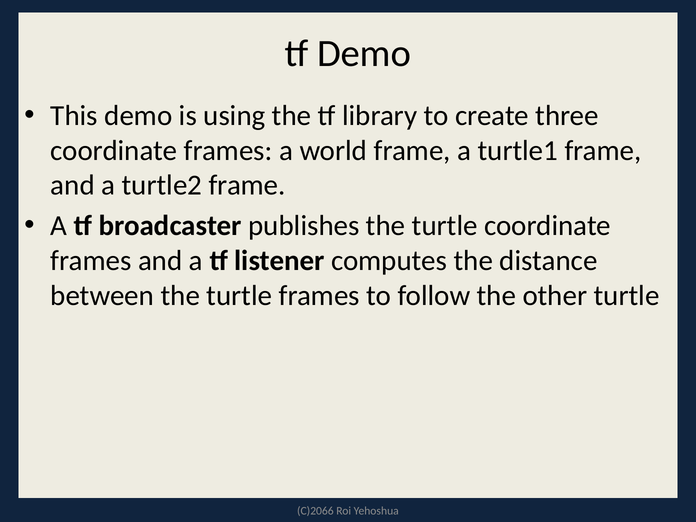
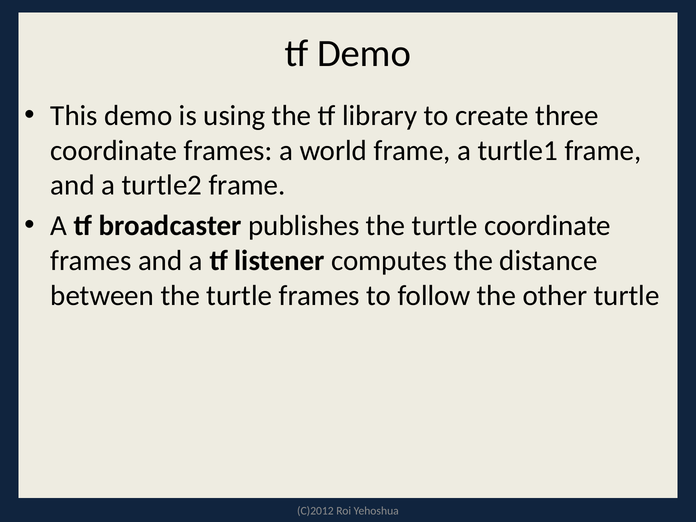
C)2066: C)2066 -> C)2012
